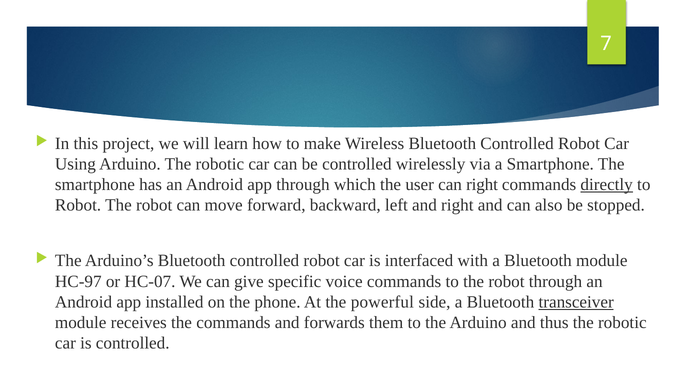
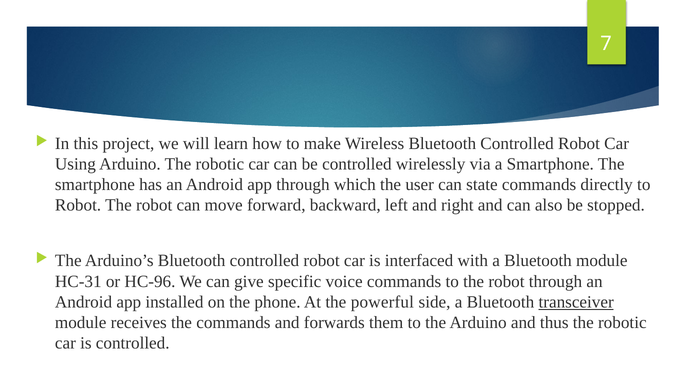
can right: right -> state
directly underline: present -> none
HC-97: HC-97 -> HC-31
HC-07: HC-07 -> HC-96
